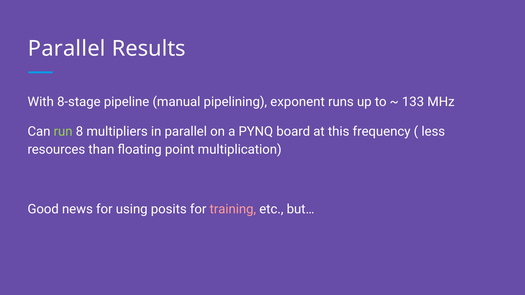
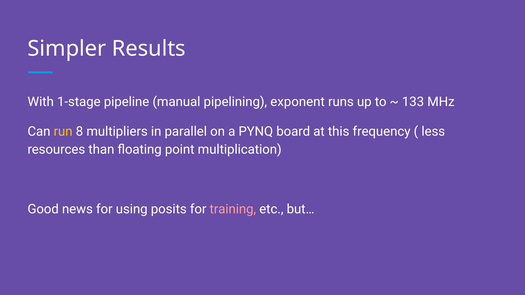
Parallel at (67, 49): Parallel -> Simpler
8-stage: 8-stage -> 1-stage
run colour: light green -> yellow
